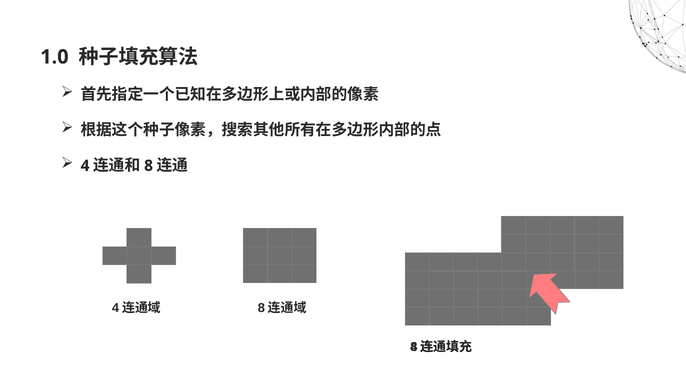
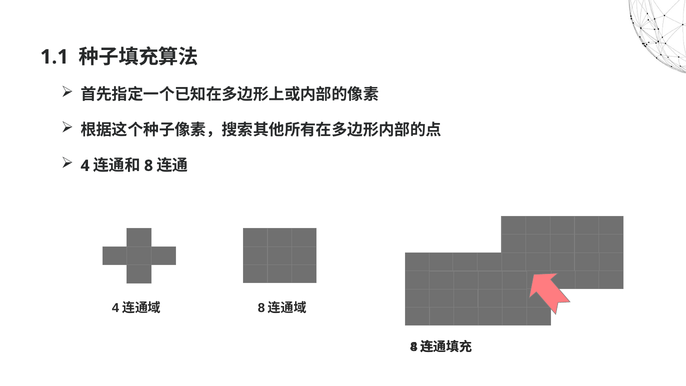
1.0: 1.0 -> 1.1
